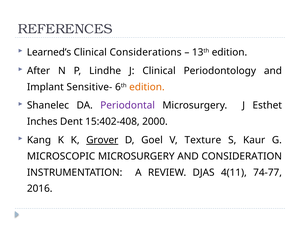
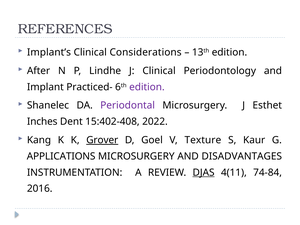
Learned’s: Learned’s -> Implant’s
Sensitive-: Sensitive- -> Practiced-
edition at (147, 87) colour: orange -> purple
2000: 2000 -> 2022
MICROSCOPIC: MICROSCOPIC -> APPLICATIONS
CONSIDERATION: CONSIDERATION -> DISADVANTAGES
DJAS underline: none -> present
74-77: 74-77 -> 74-84
